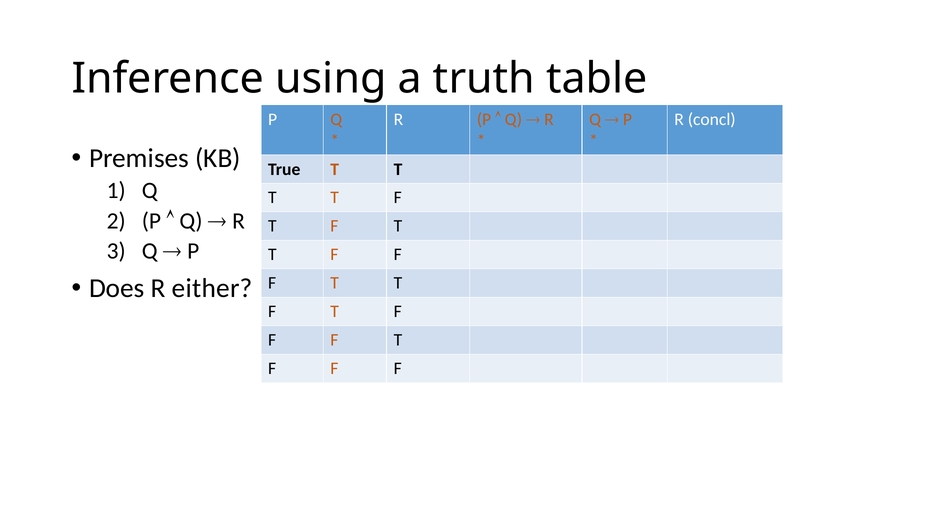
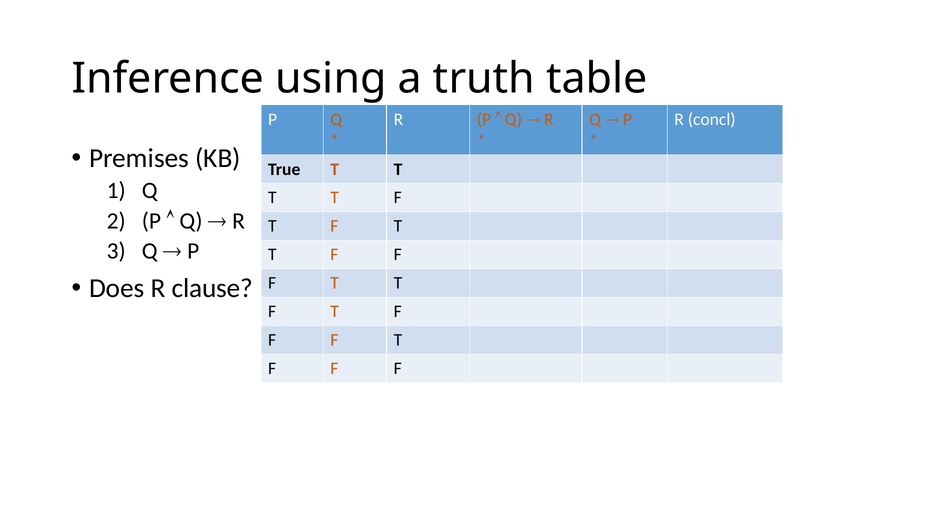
either: either -> clause
